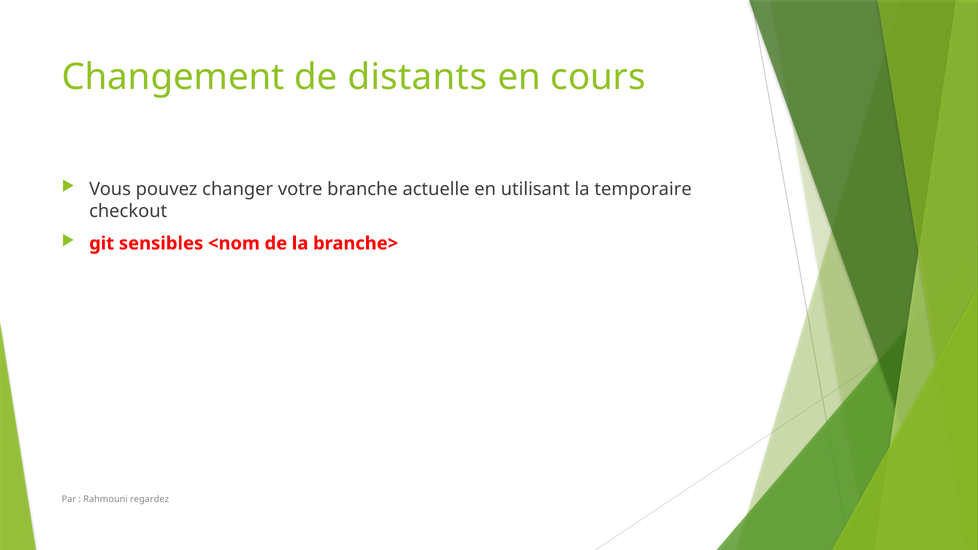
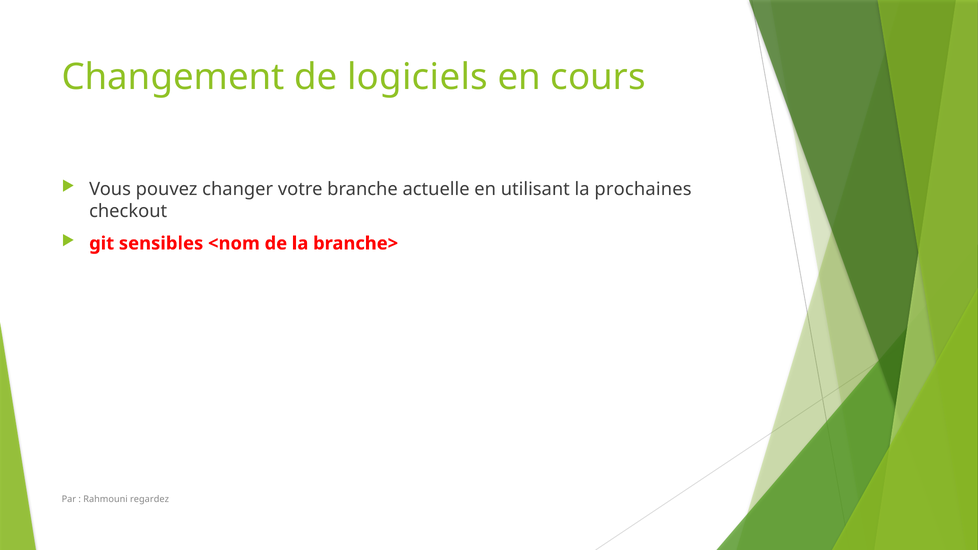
distants: distants -> logiciels
temporaire: temporaire -> prochaines
